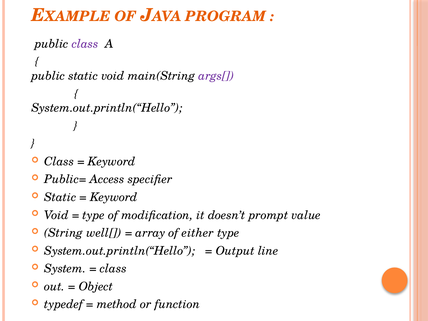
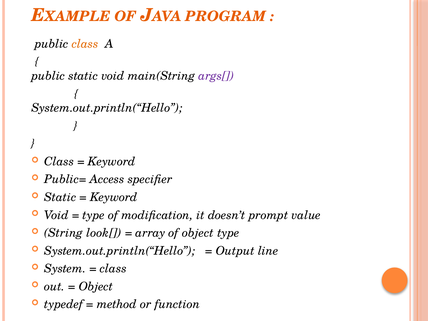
class at (85, 44) colour: purple -> orange
well[: well[ -> look[
of either: either -> object
